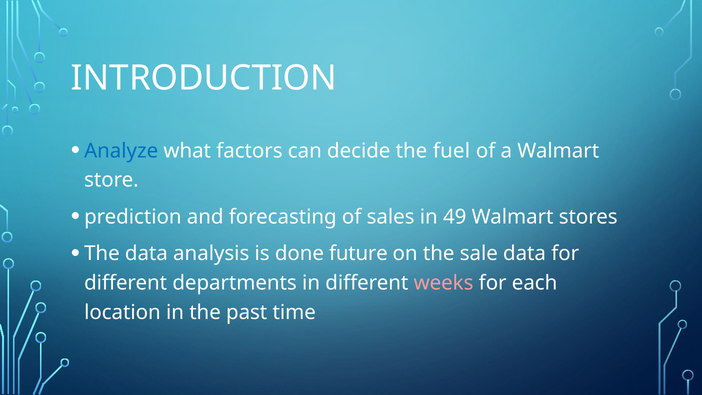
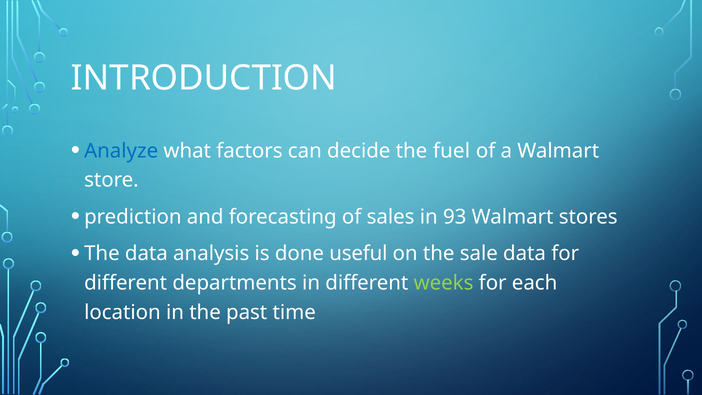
49: 49 -> 93
future: future -> useful
weeks colour: pink -> light green
